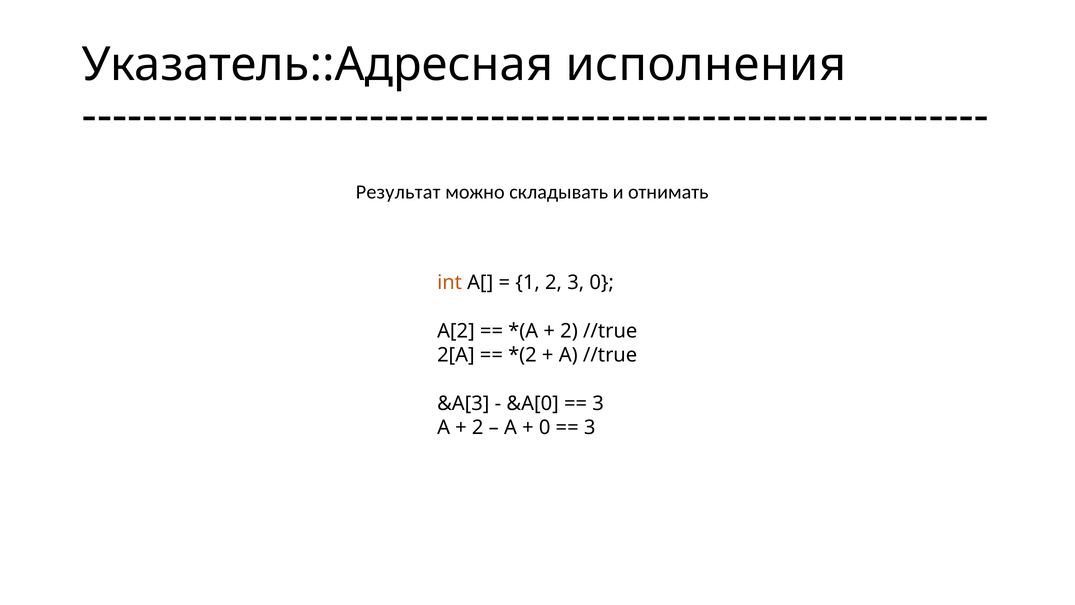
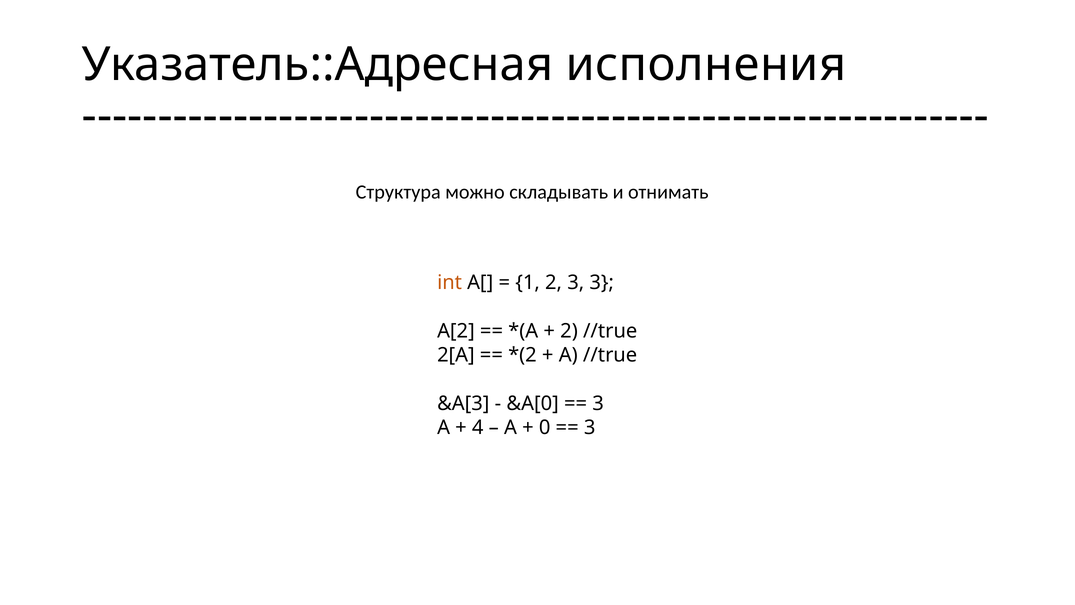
Результат: Результат -> Структура
3 0: 0 -> 3
2 at (478, 428): 2 -> 4
